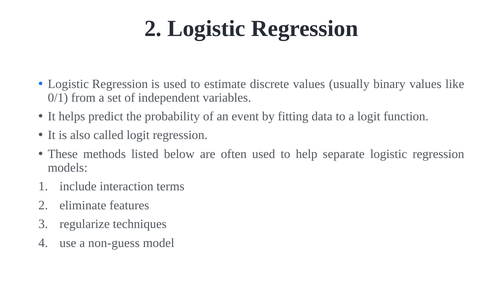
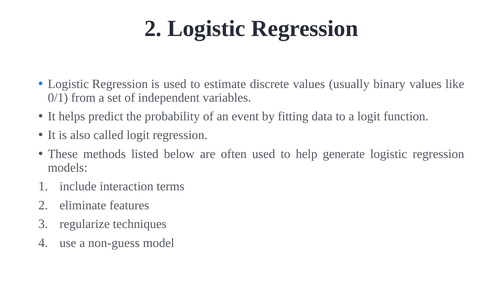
separate: separate -> generate
